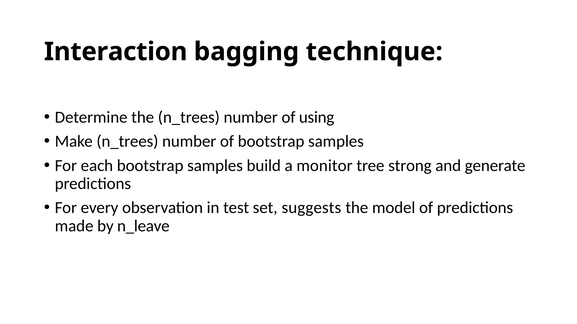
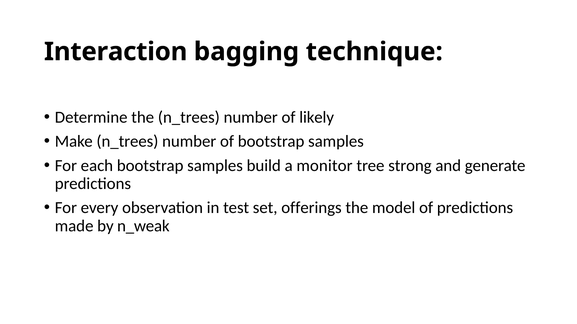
using: using -> likely
suggests: suggests -> offerings
n_leave: n_leave -> n_weak
